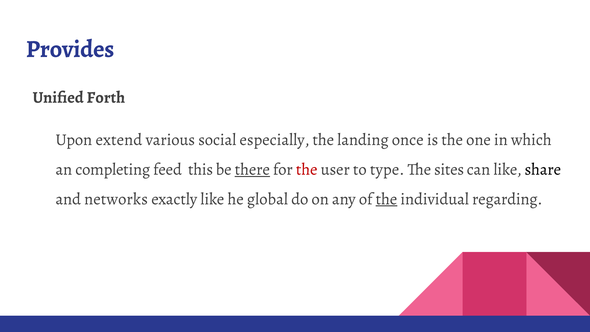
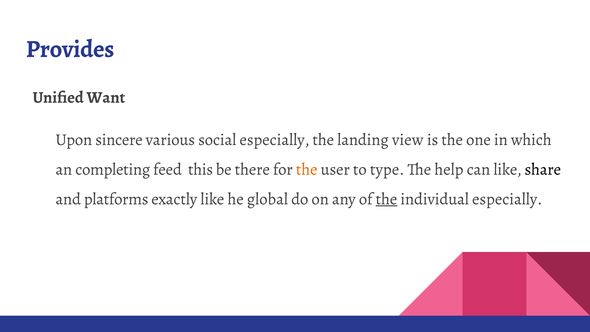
Forth: Forth -> Want
extend: extend -> sincere
once: once -> view
there underline: present -> none
the at (307, 169) colour: red -> orange
sites: sites -> help
networks: networks -> platforms
individual regarding: regarding -> especially
